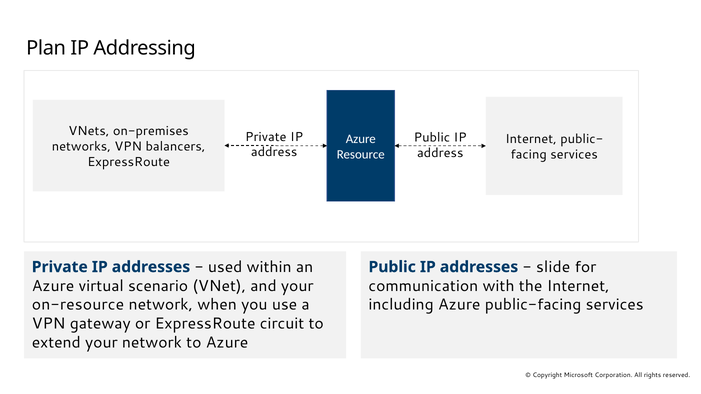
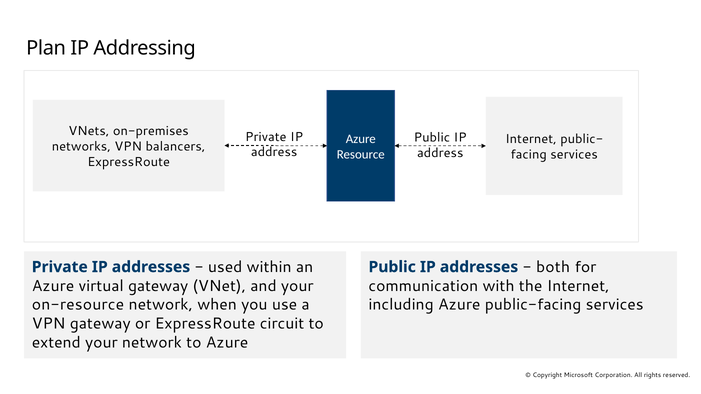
slide: slide -> both
virtual scenario: scenario -> gateway
